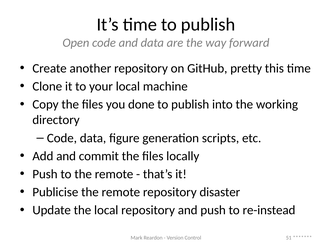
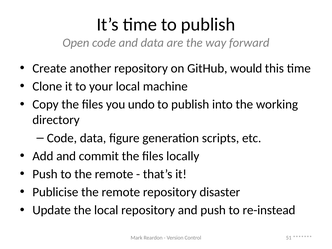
pretty: pretty -> would
done: done -> undo
